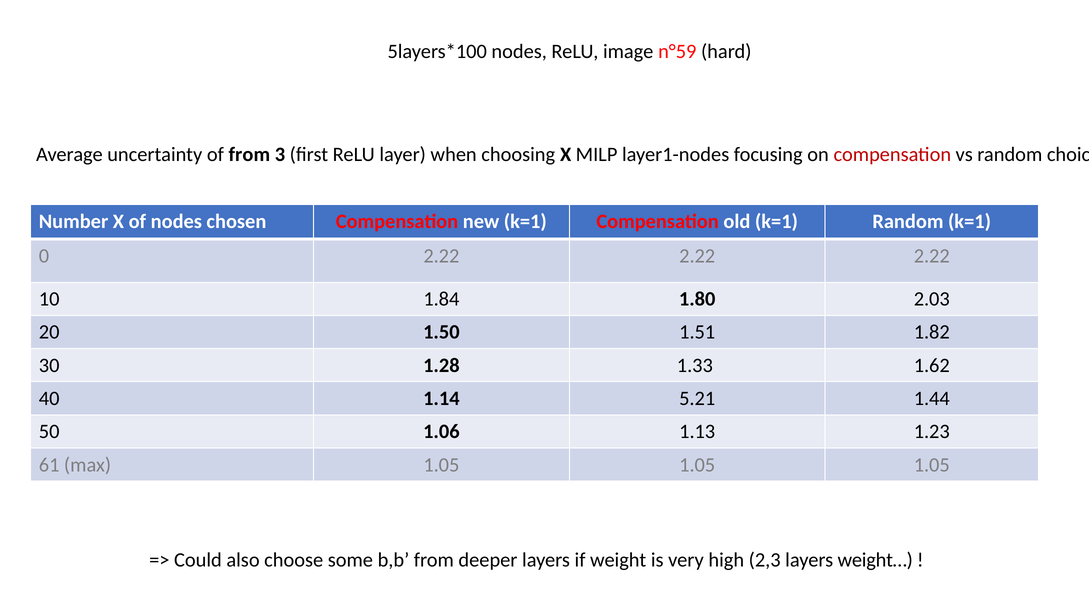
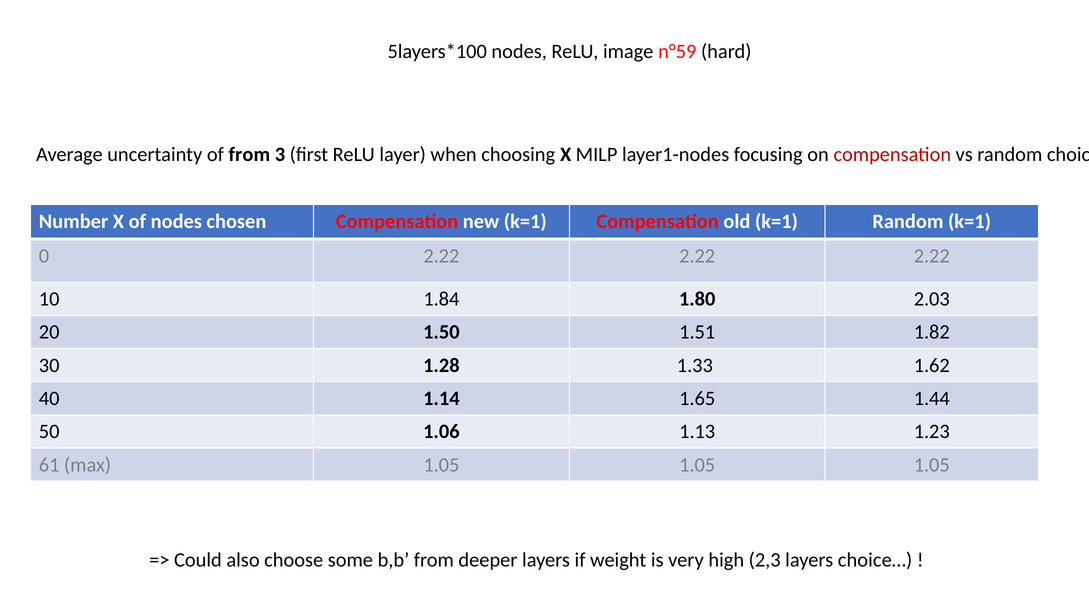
5.21: 5.21 -> 1.65
weight…: weight… -> choice…
